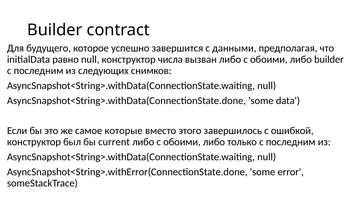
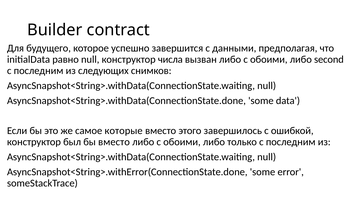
либо builder: builder -> second
бы current: current -> вместо
